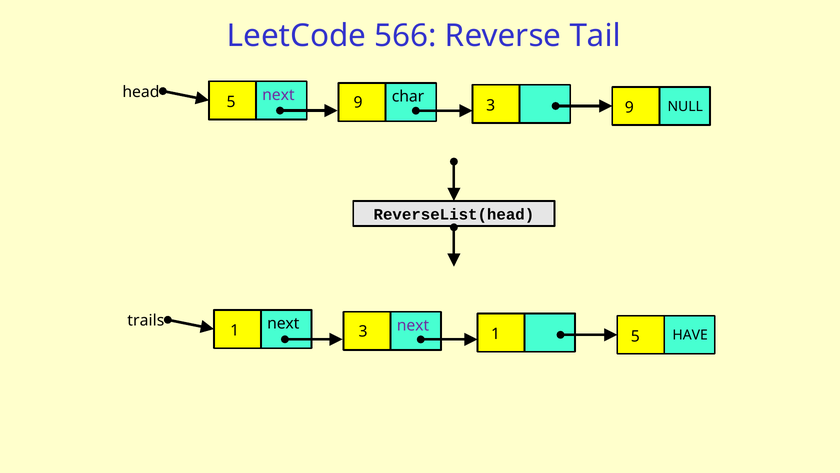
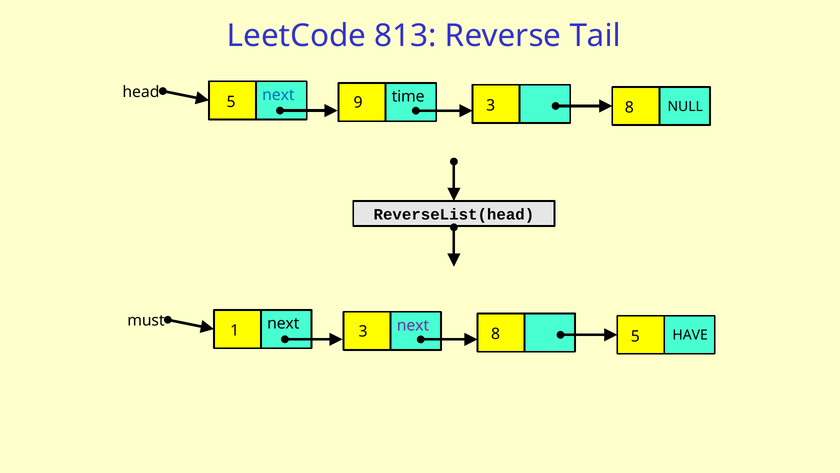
566: 566 -> 813
next at (278, 95) colour: purple -> blue
char: char -> time
9 3 9: 9 -> 8
trails: trails -> must
1 at (496, 334): 1 -> 8
